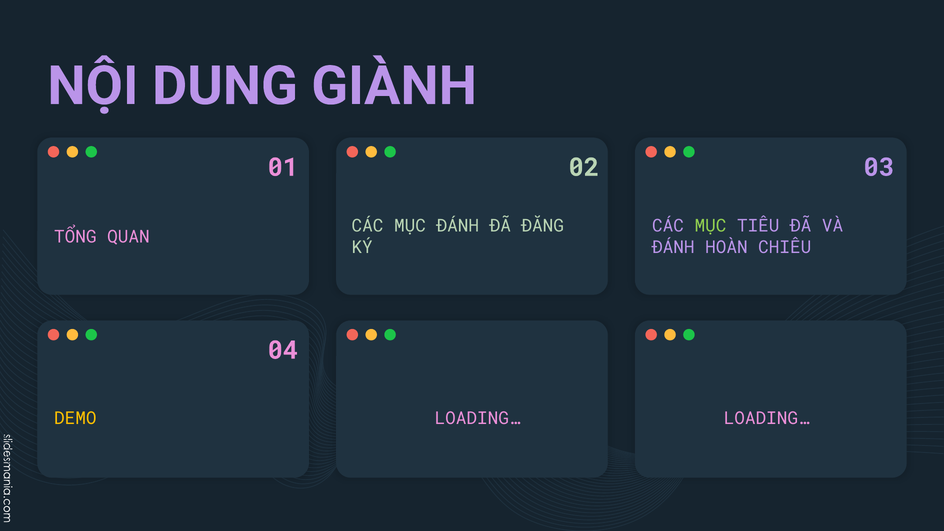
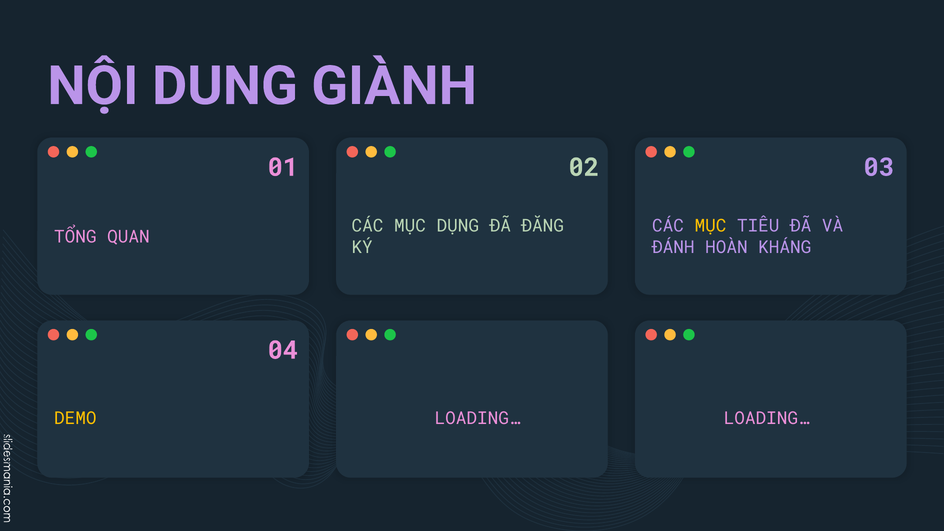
MỤC ĐÁNH: ĐÁNH -> DỤNG
MỤC at (710, 226) colour: light green -> yellow
CHIÊU: CHIÊU -> KHÁNG
